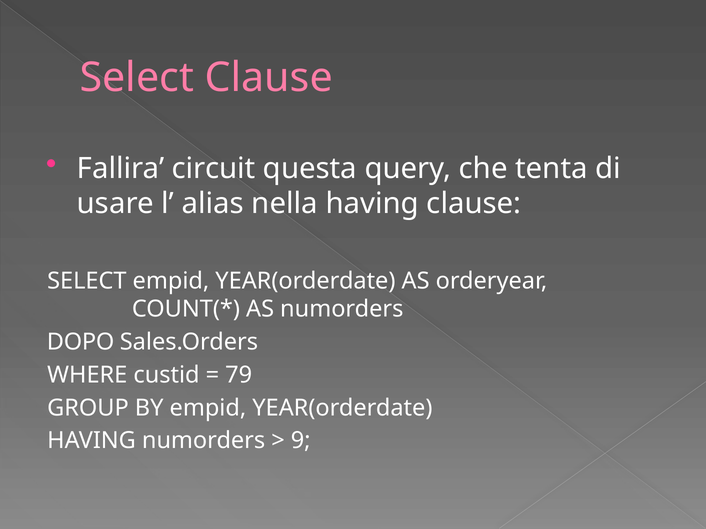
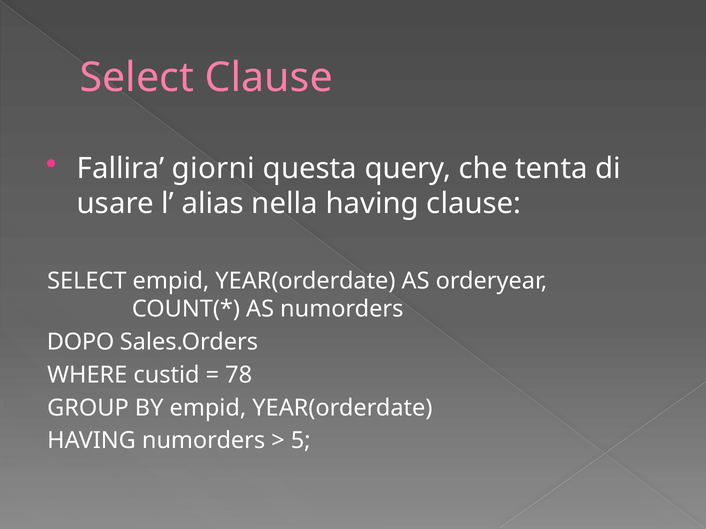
circuit: circuit -> giorni
79: 79 -> 78
9: 9 -> 5
